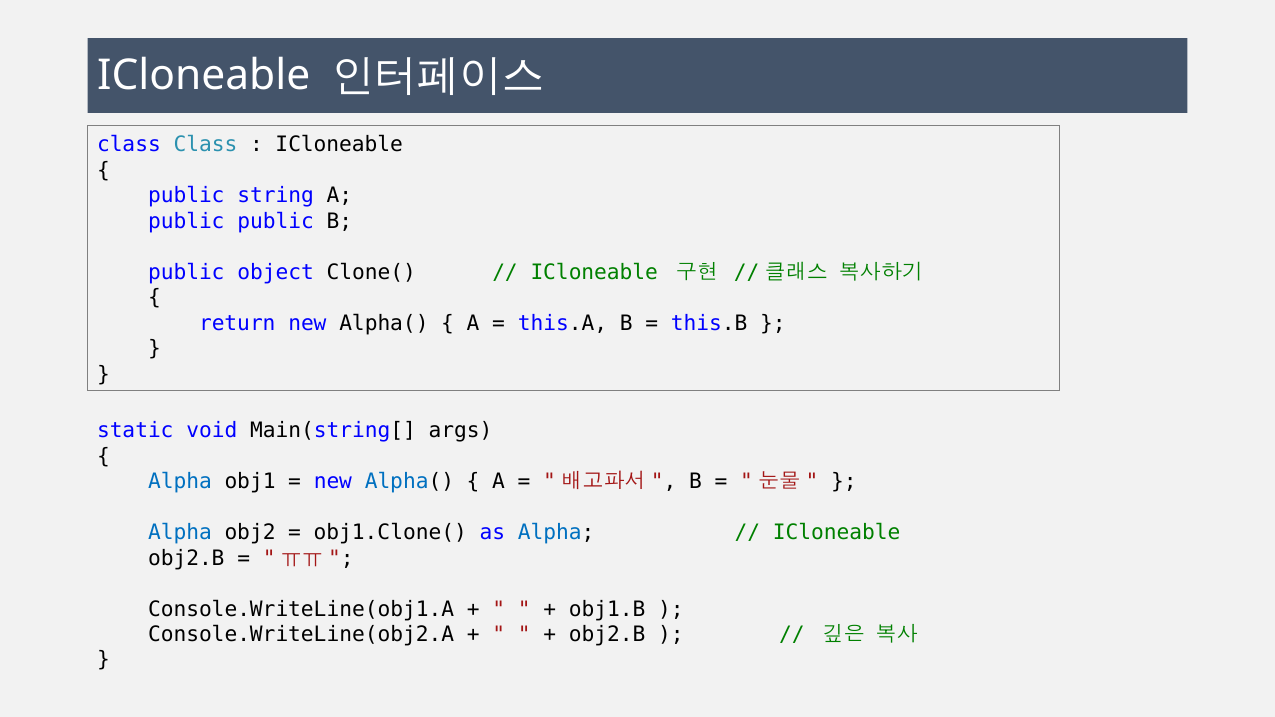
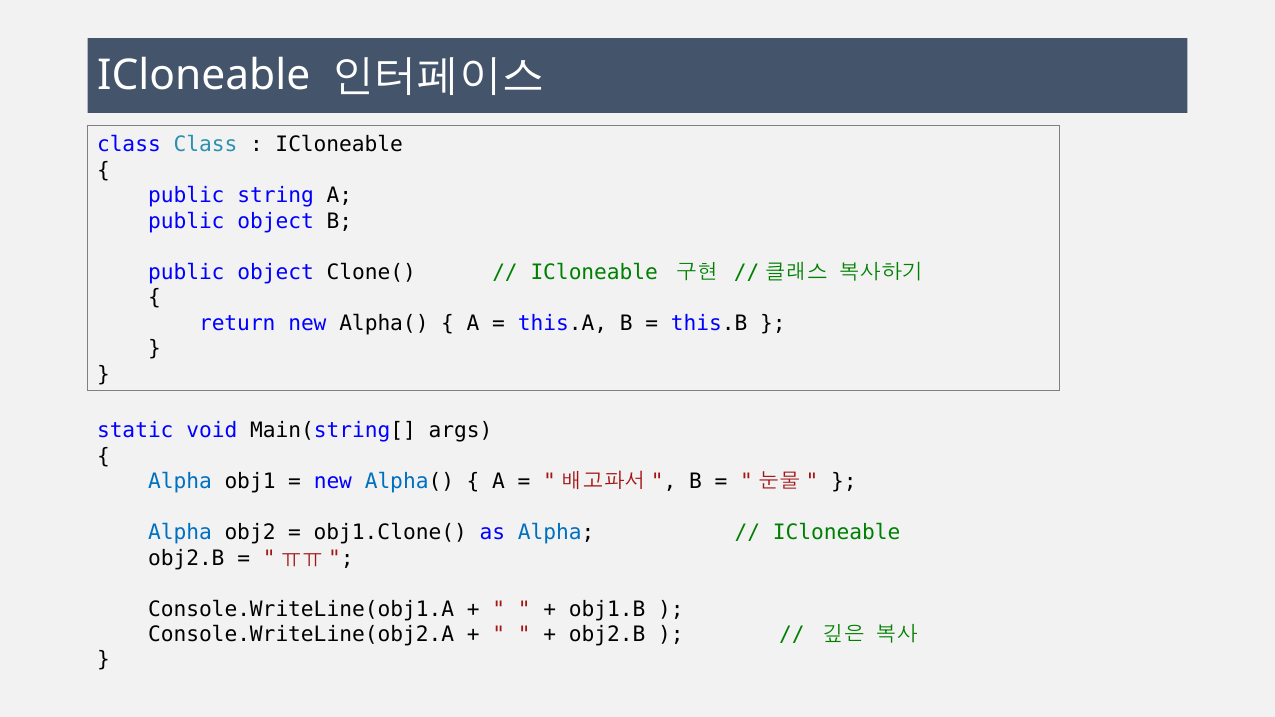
public at (276, 221): public -> object
